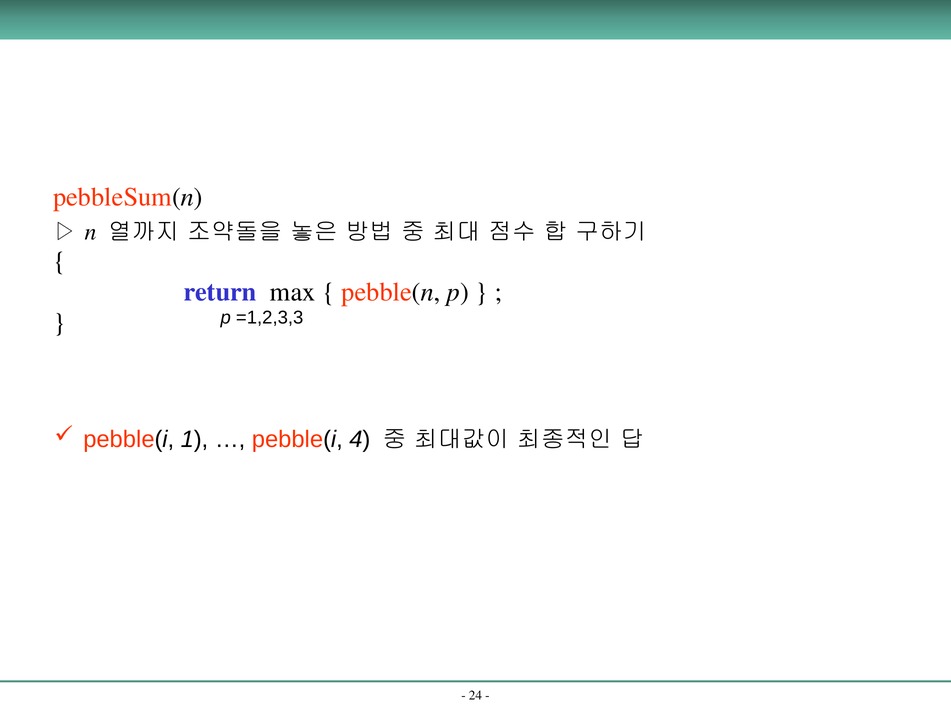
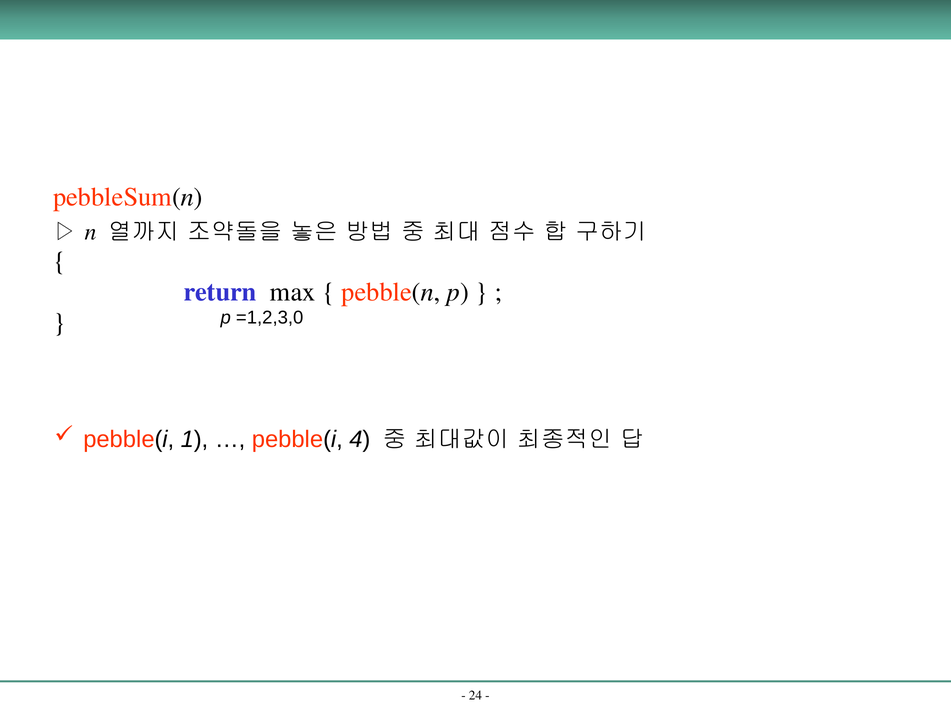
=1,2,3,3: =1,2,3,3 -> =1,2,3,0
